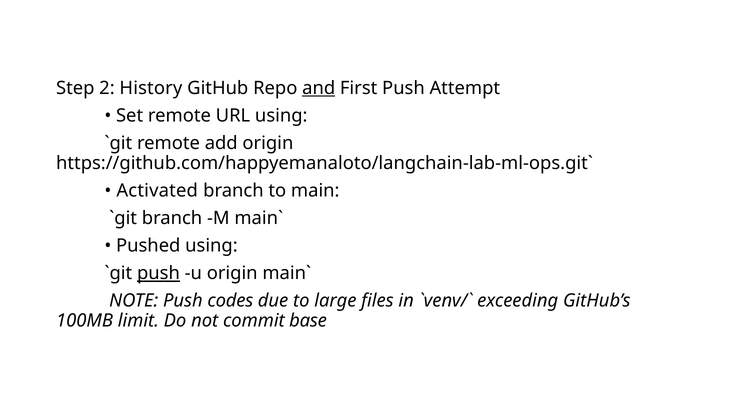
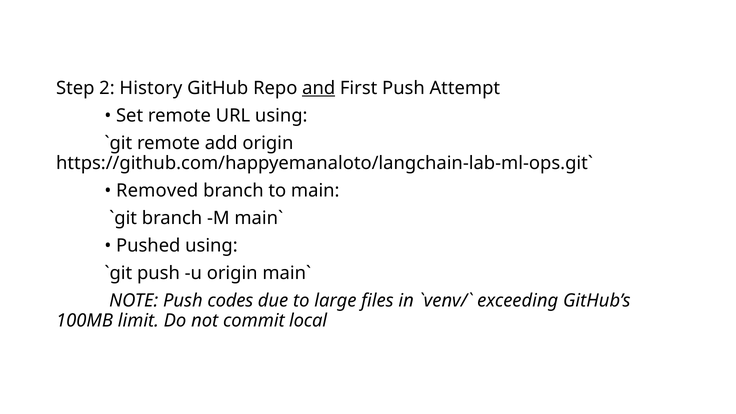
Activated: Activated -> Removed
push at (158, 273) underline: present -> none
base: base -> local
